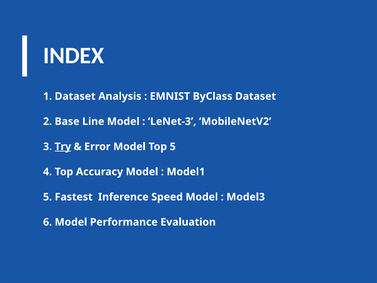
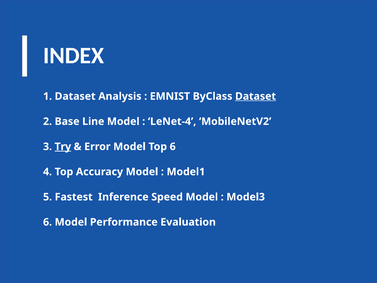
Dataset at (256, 96) underline: none -> present
LeNet-3: LeNet-3 -> LeNet-4
Top 5: 5 -> 6
